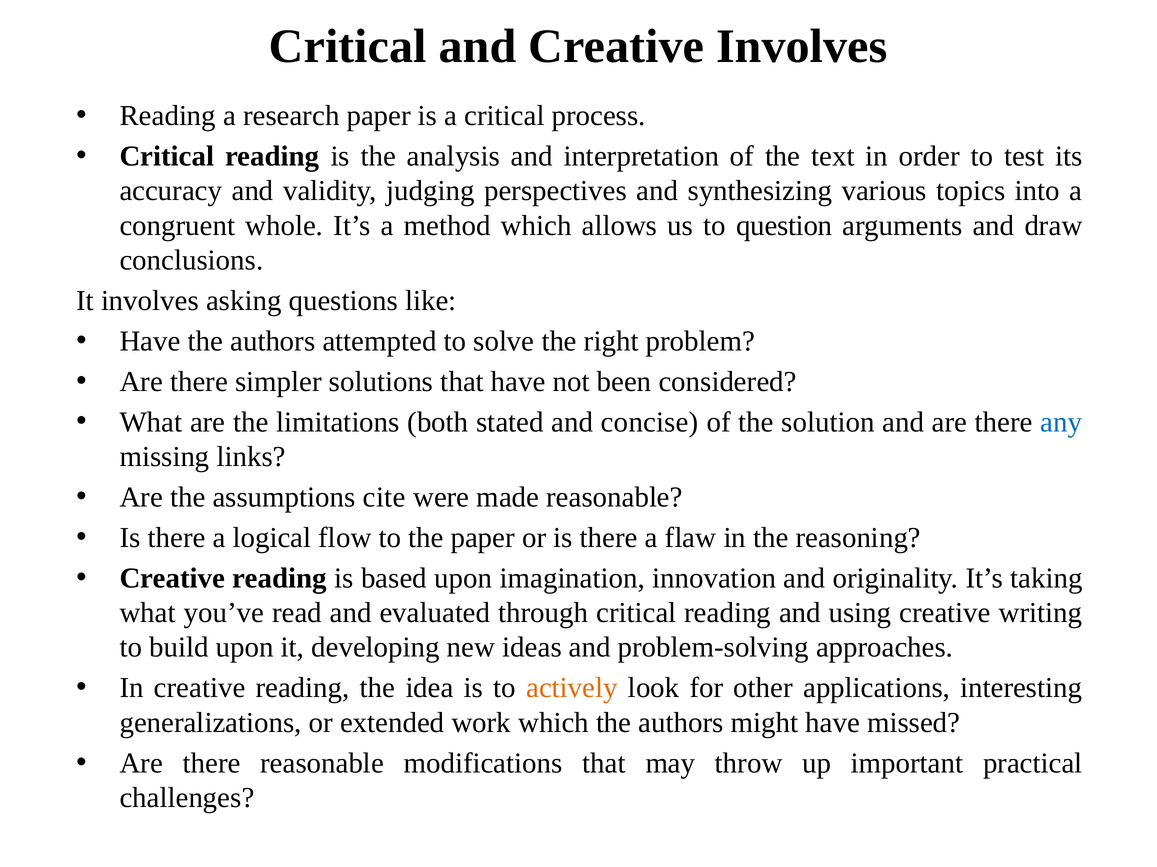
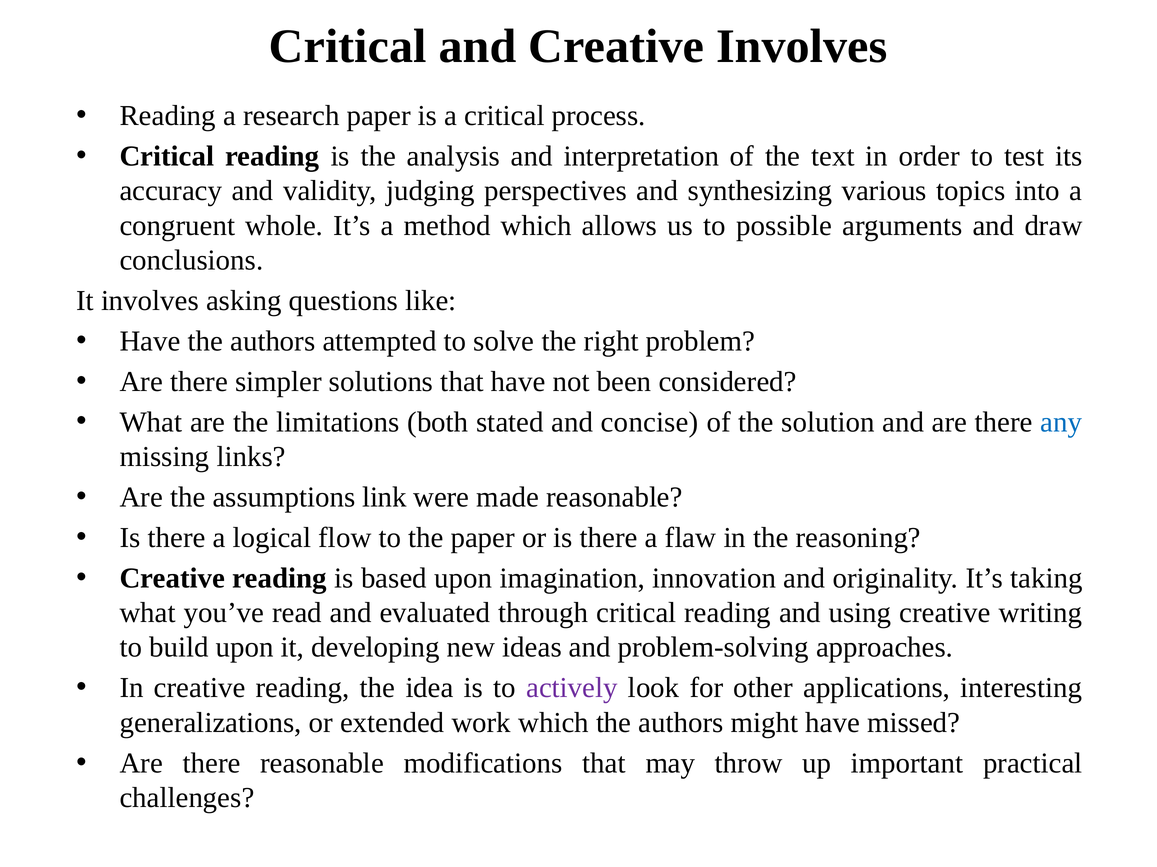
question: question -> possible
cite: cite -> link
actively colour: orange -> purple
